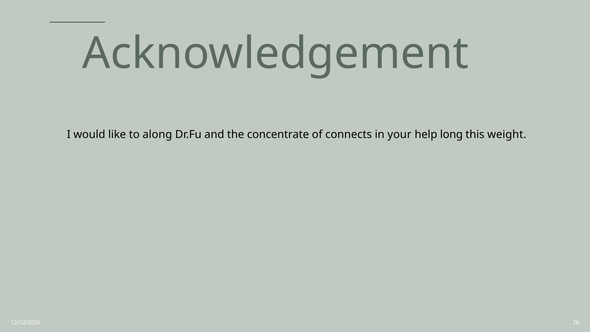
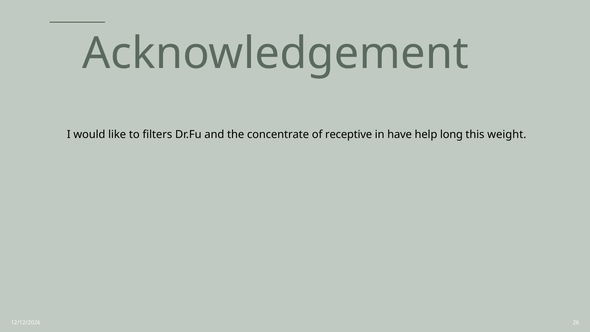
along: along -> filters
connects: connects -> receptive
your: your -> have
